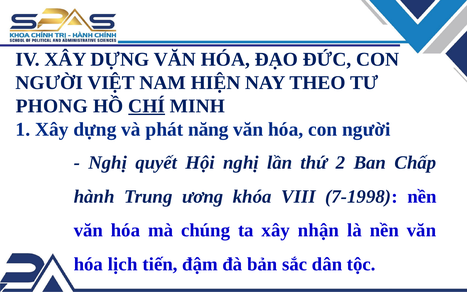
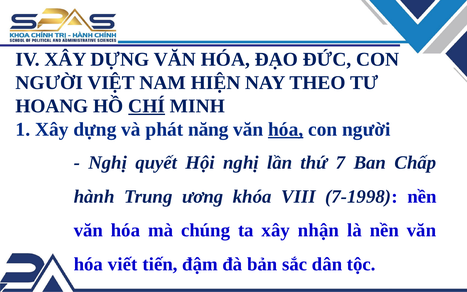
PHONG: PHONG -> HOANG
hóa at (286, 129) underline: none -> present
2: 2 -> 7
lịch: lịch -> viết
